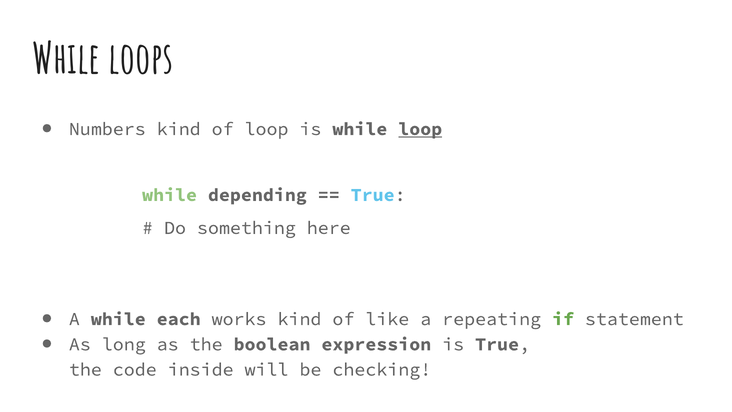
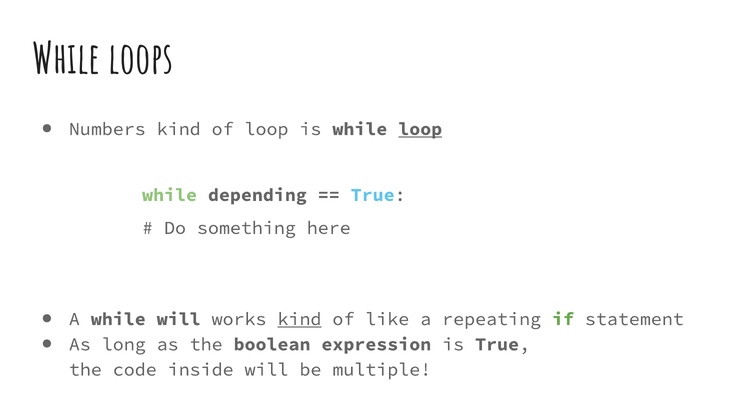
while each: each -> will
kind at (299, 319) underline: none -> present
checking: checking -> multiple
